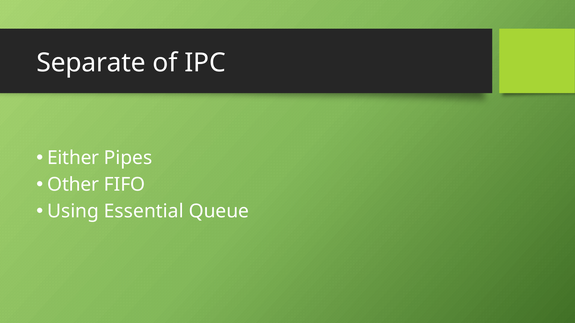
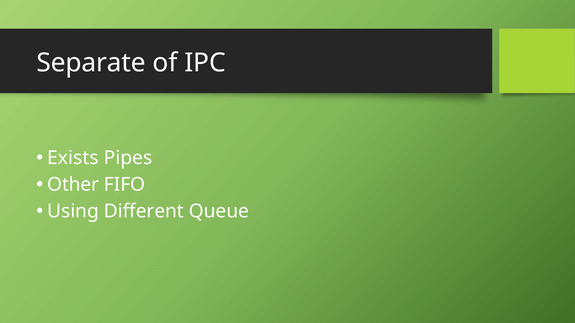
Either: Either -> Exists
Essential: Essential -> Different
